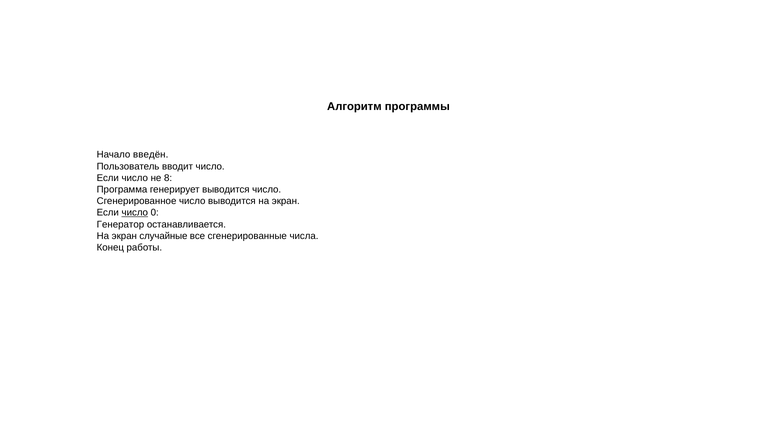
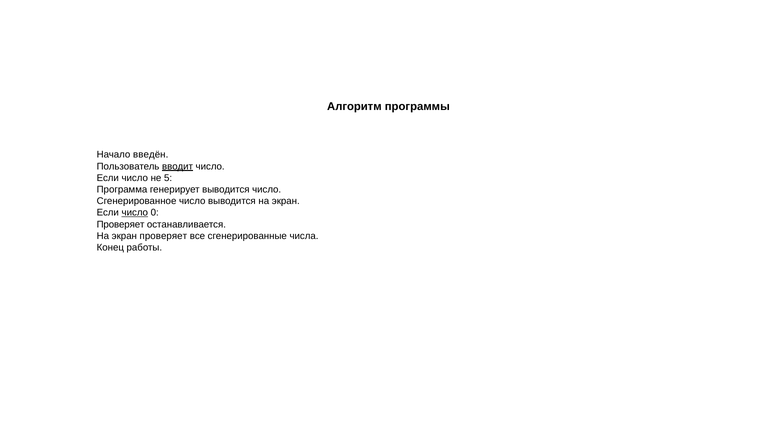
вводит underline: none -> present
8: 8 -> 5
Генератор at (120, 225): Генератор -> Проверяет
экран случайные: случайные -> проверяет
